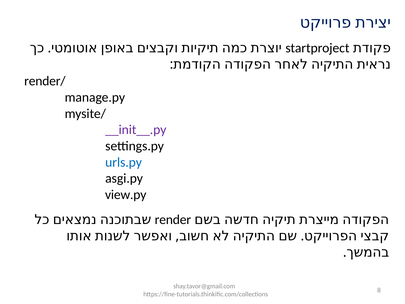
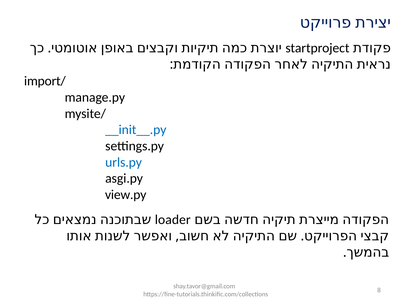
render/: render/ -> import/
__init__.py colour: purple -> blue
render: render -> loader
